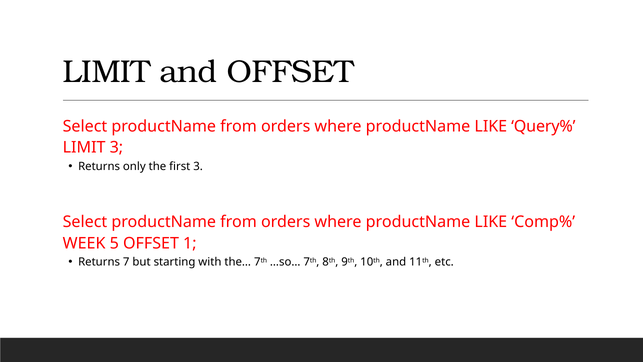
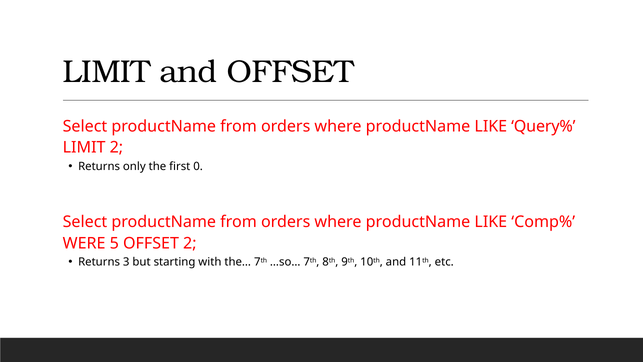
LIMIT 3: 3 -> 2
first 3: 3 -> 0
WEEK: WEEK -> WERE
OFFSET 1: 1 -> 2
7: 7 -> 3
